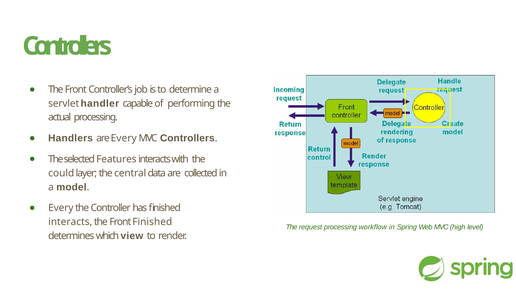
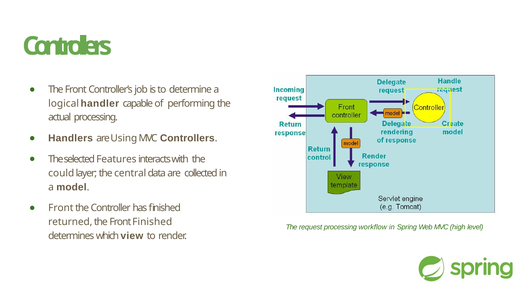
servlet: servlet -> logical
are Every: Every -> Using
Every at (61, 208): Every -> Front
interacts at (70, 222): interacts -> returned
